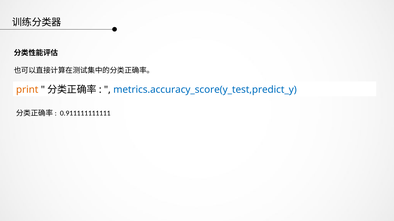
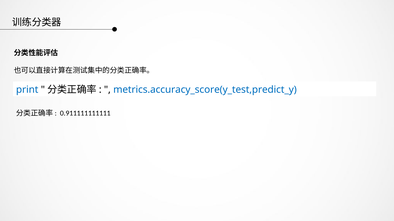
print colour: orange -> blue
